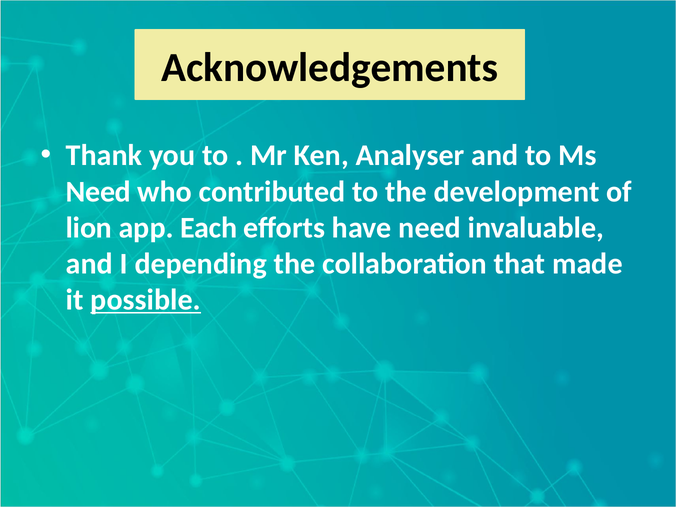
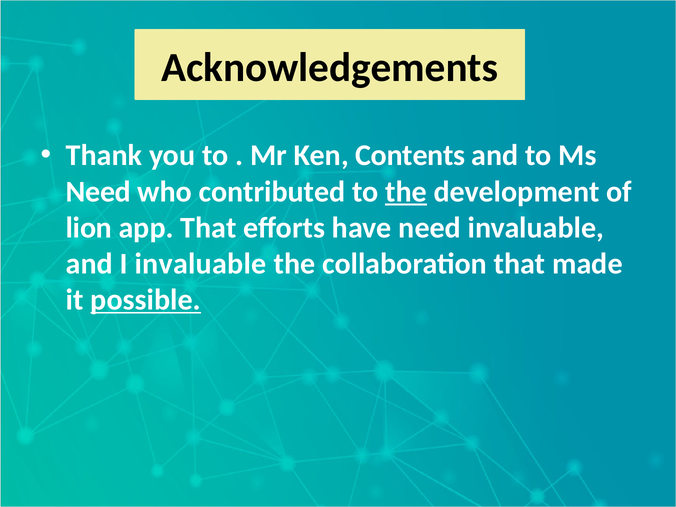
Analyser: Analyser -> Contents
the at (406, 192) underline: none -> present
app Each: Each -> That
I depending: depending -> invaluable
